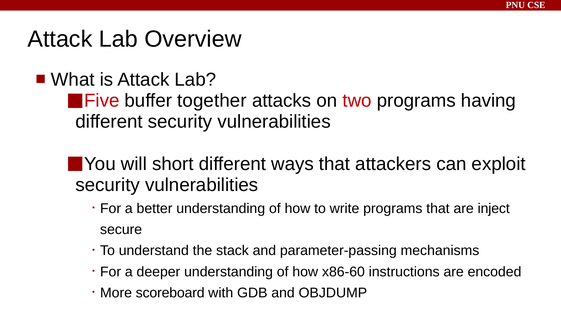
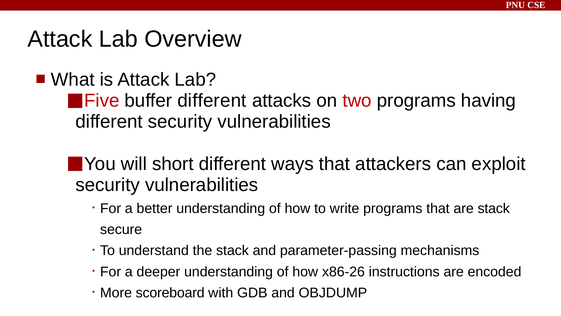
buffer together: together -> different
are inject: inject -> stack
x86-60: x86-60 -> x86-26
